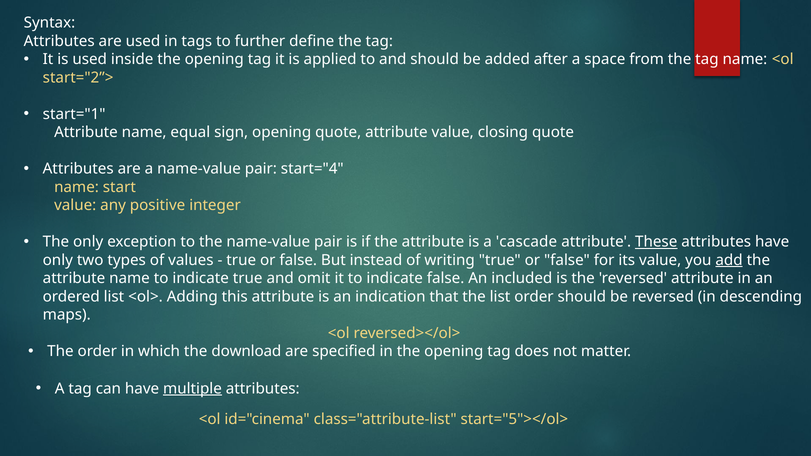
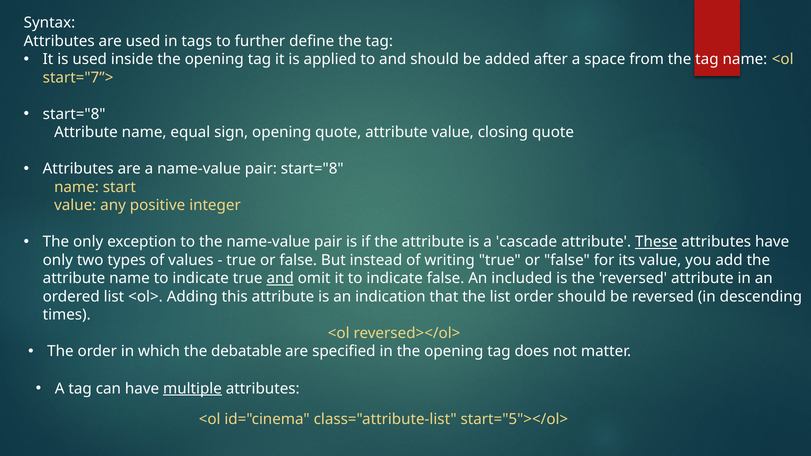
start="2”>: start="2”> -> start="7”>
start="1 at (74, 114): start="1 -> start="8
pair start="4: start="4 -> start="8
add underline: present -> none
and at (280, 278) underline: none -> present
maps: maps -> times
download: download -> debatable
